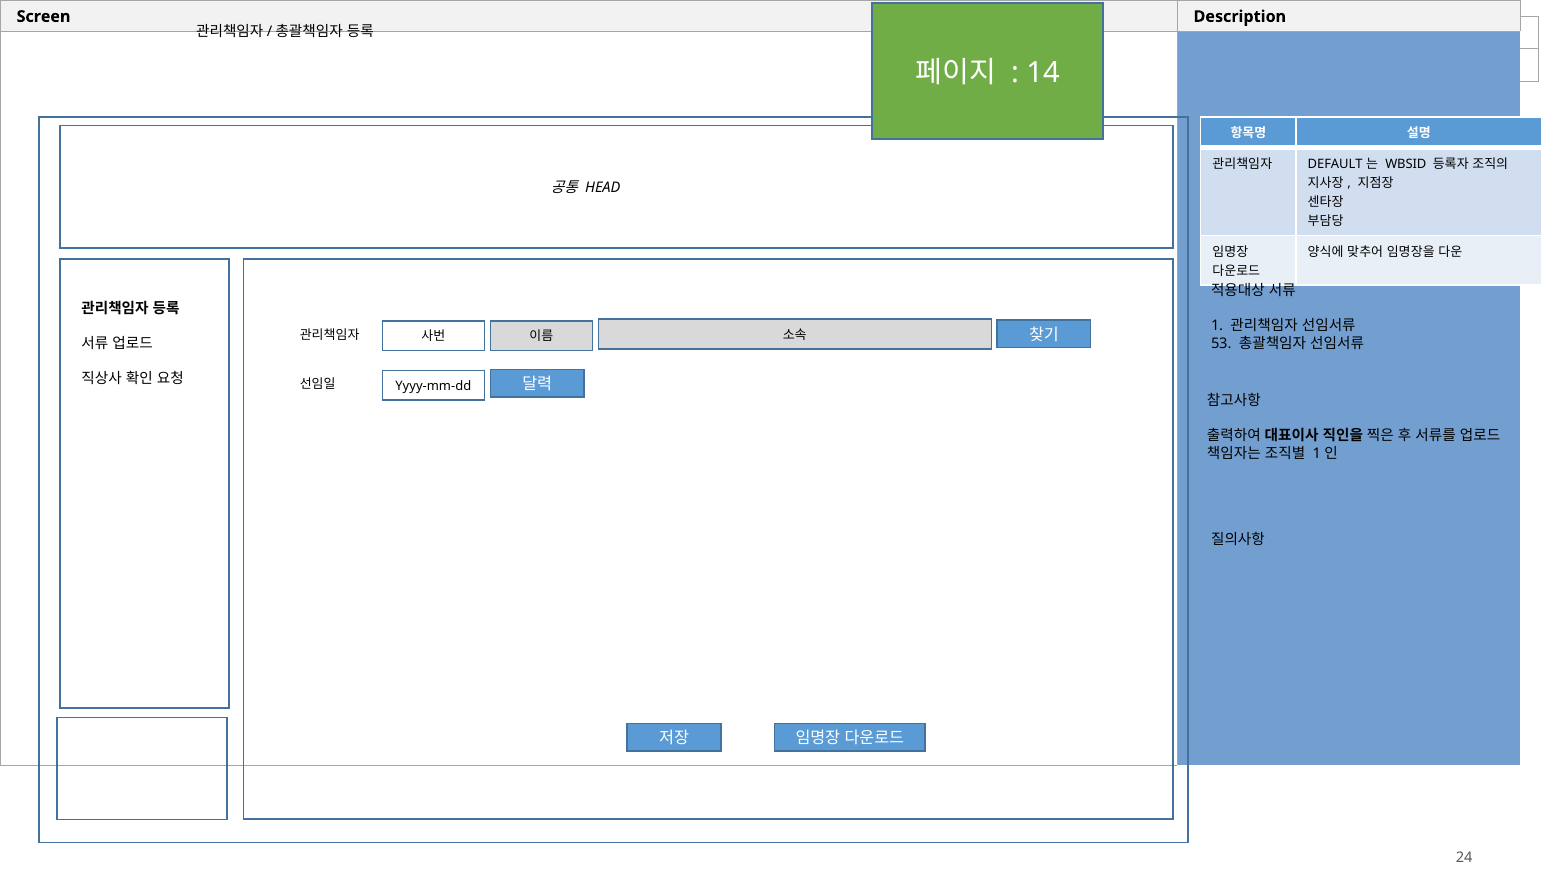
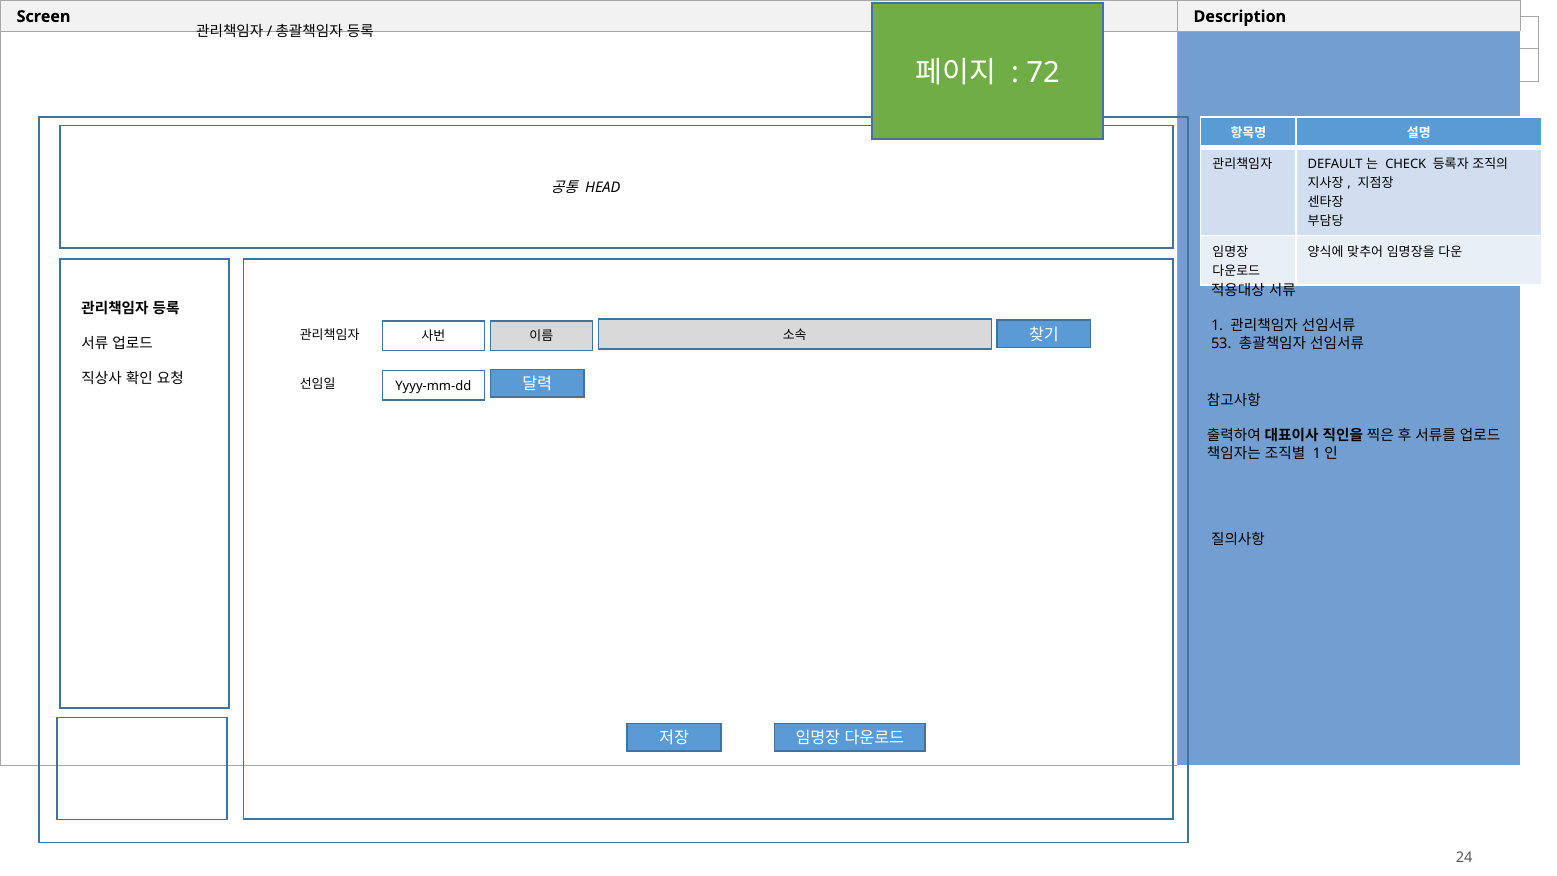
14: 14 -> 72
WBSID: WBSID -> CHECK
